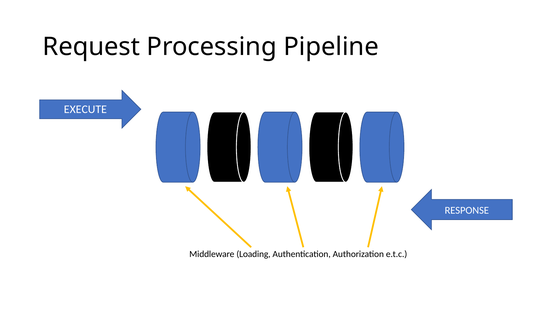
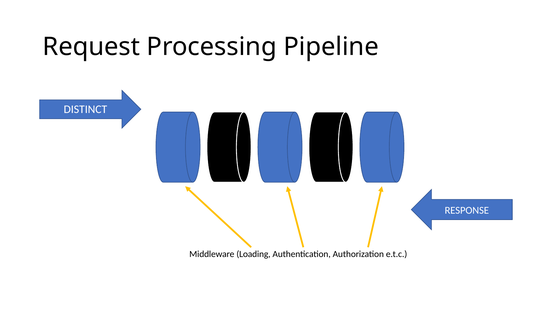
EXECUTE: EXECUTE -> DISTINCT
